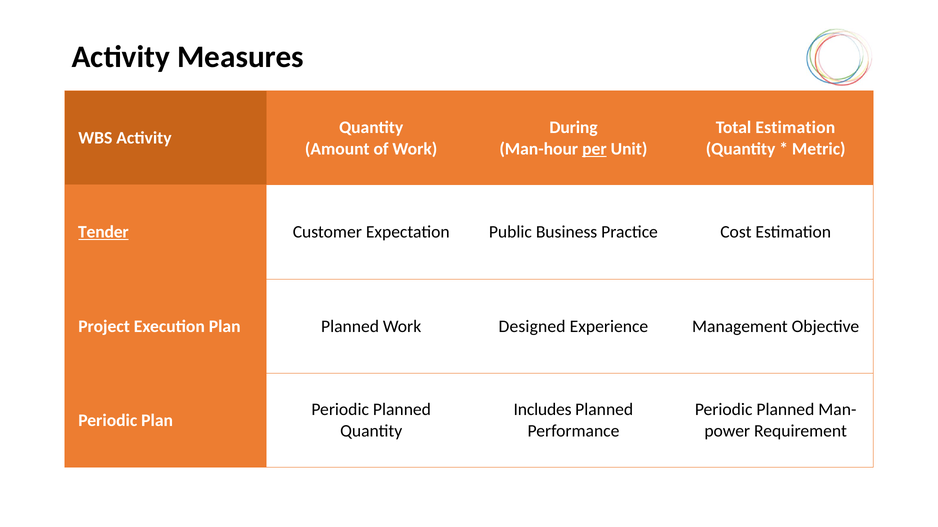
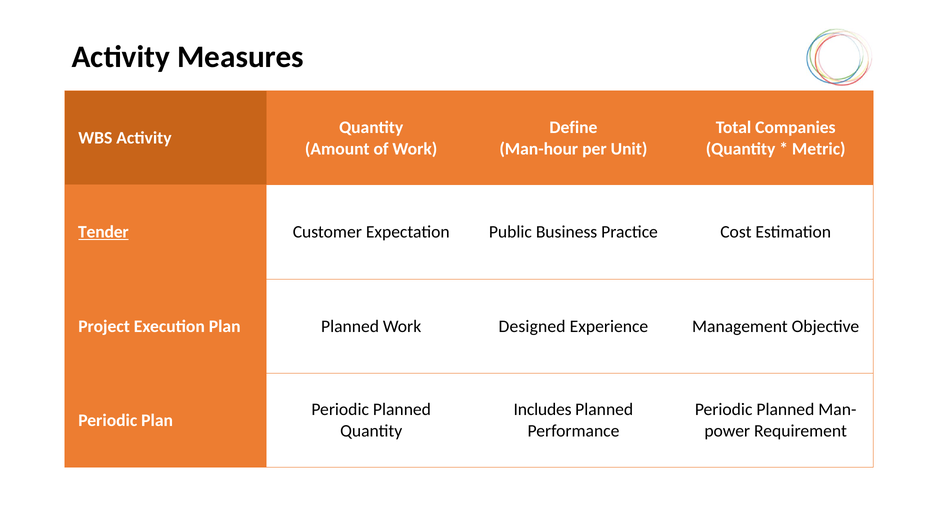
During: During -> Define
Total Estimation: Estimation -> Companies
per underline: present -> none
